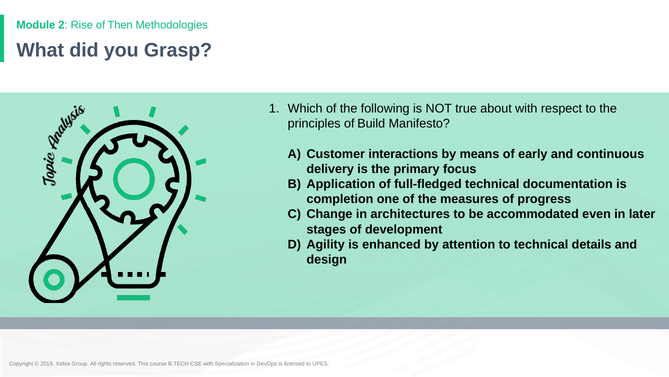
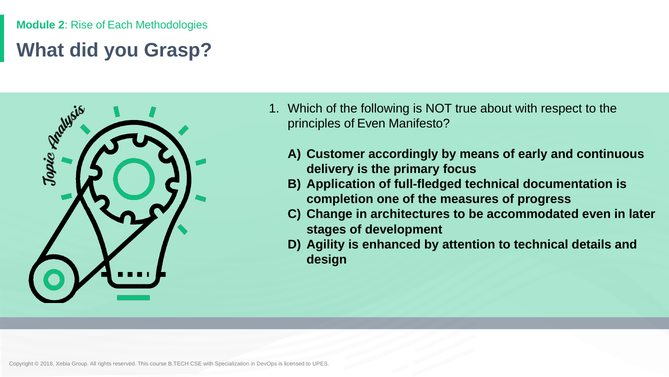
Then: Then -> Each
of Build: Build -> Even
interactions: interactions -> accordingly
